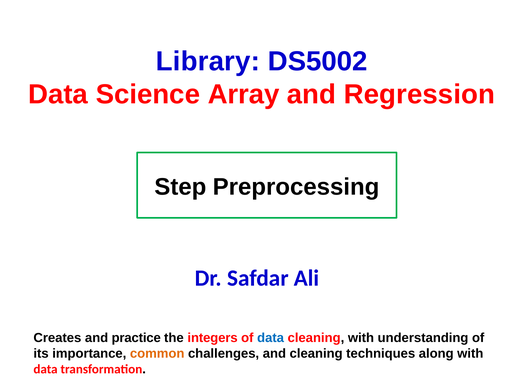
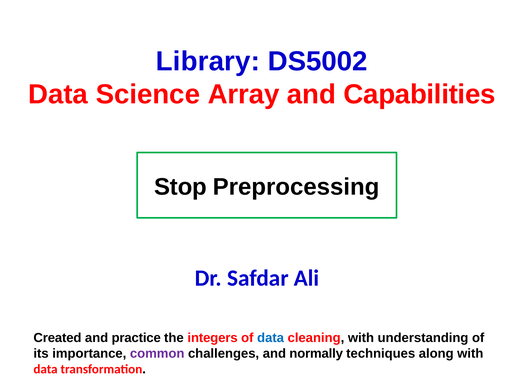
Regression: Regression -> Capabilities
Step: Step -> Stop
Creates: Creates -> Created
common colour: orange -> purple
and cleaning: cleaning -> normally
